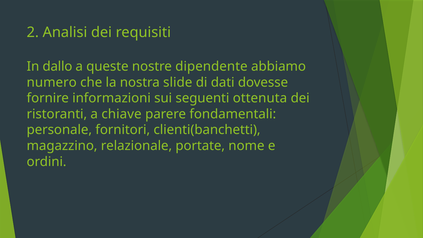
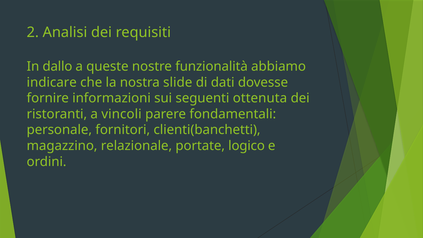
dipendente: dipendente -> funzionalità
numero: numero -> indicare
chiave: chiave -> vincoli
nome: nome -> logico
